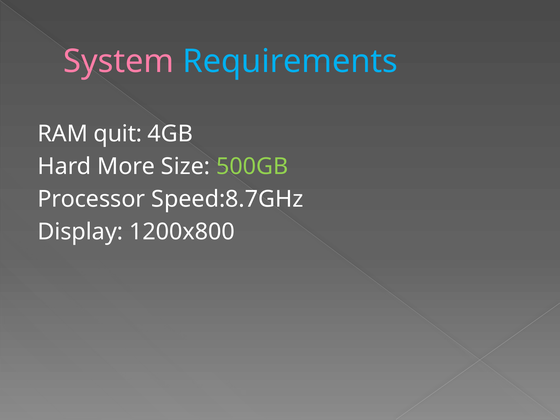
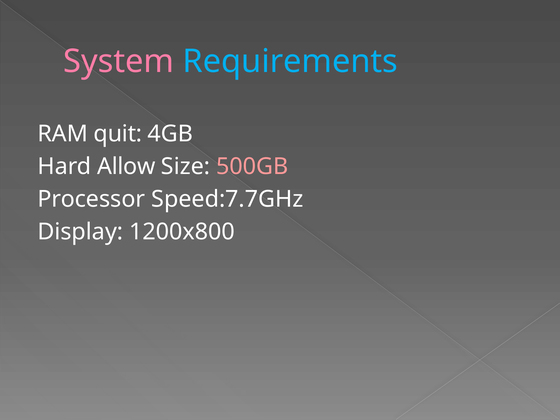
More: More -> Allow
500GB colour: light green -> pink
Speed:8.7GHz: Speed:8.7GHz -> Speed:7.7GHz
